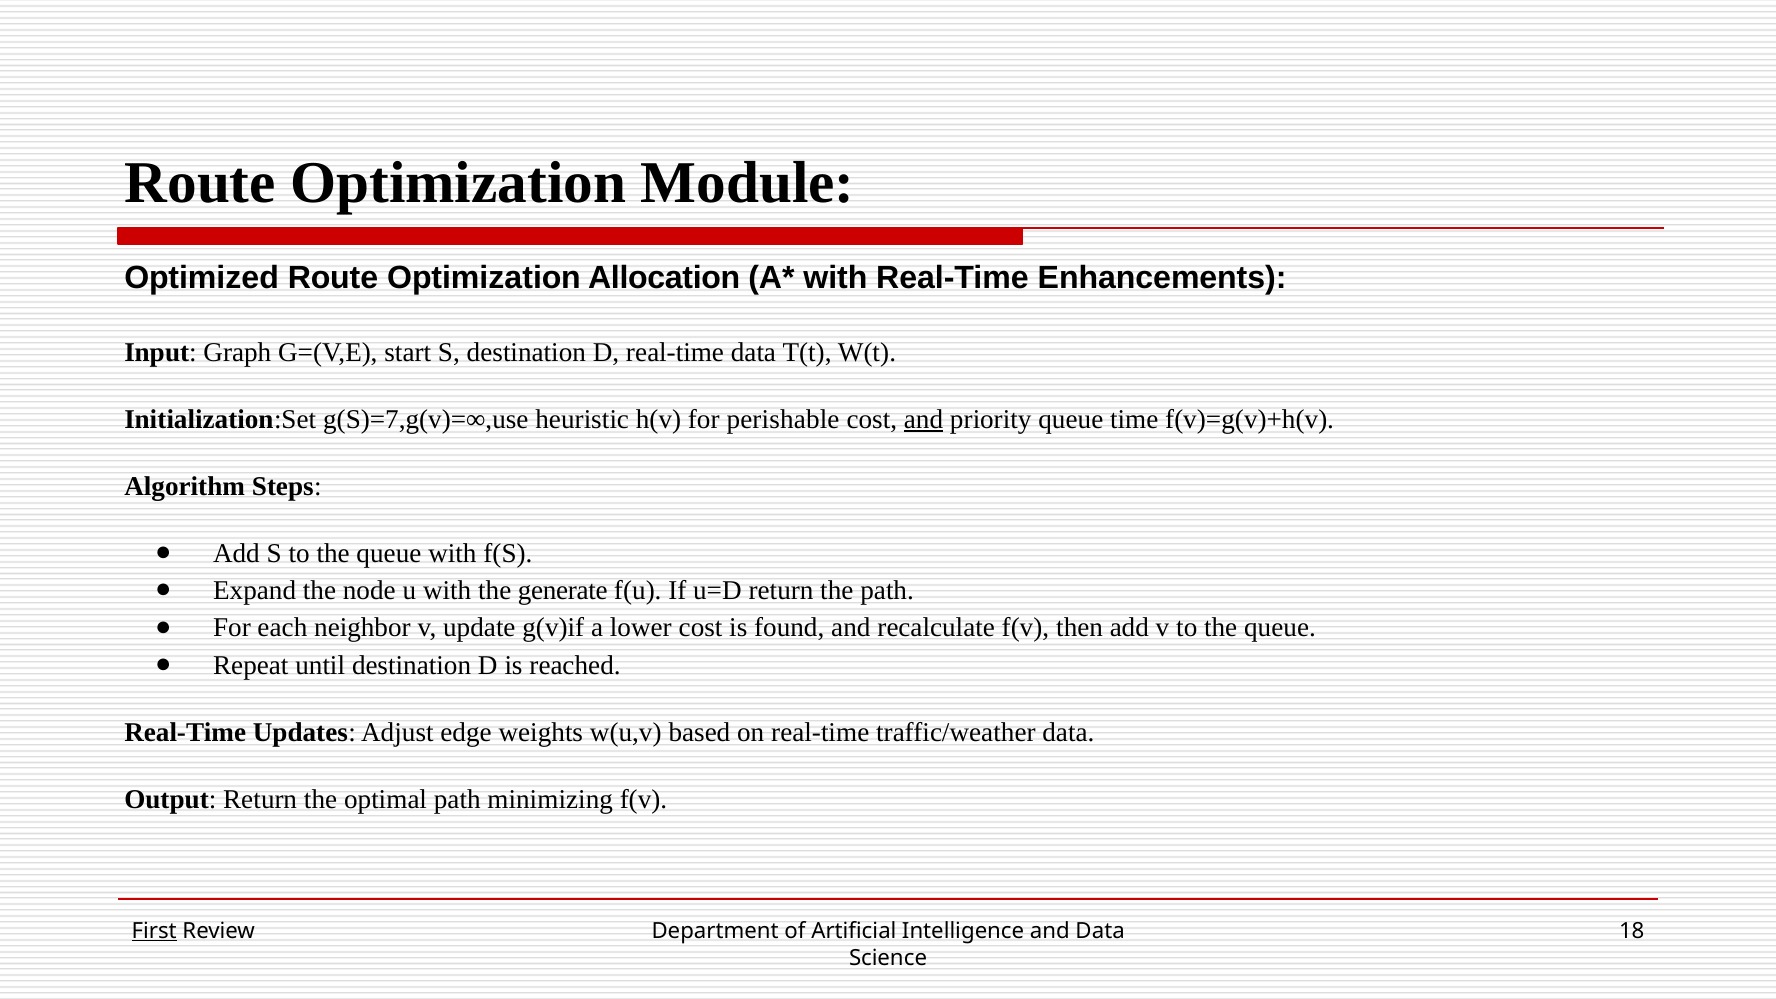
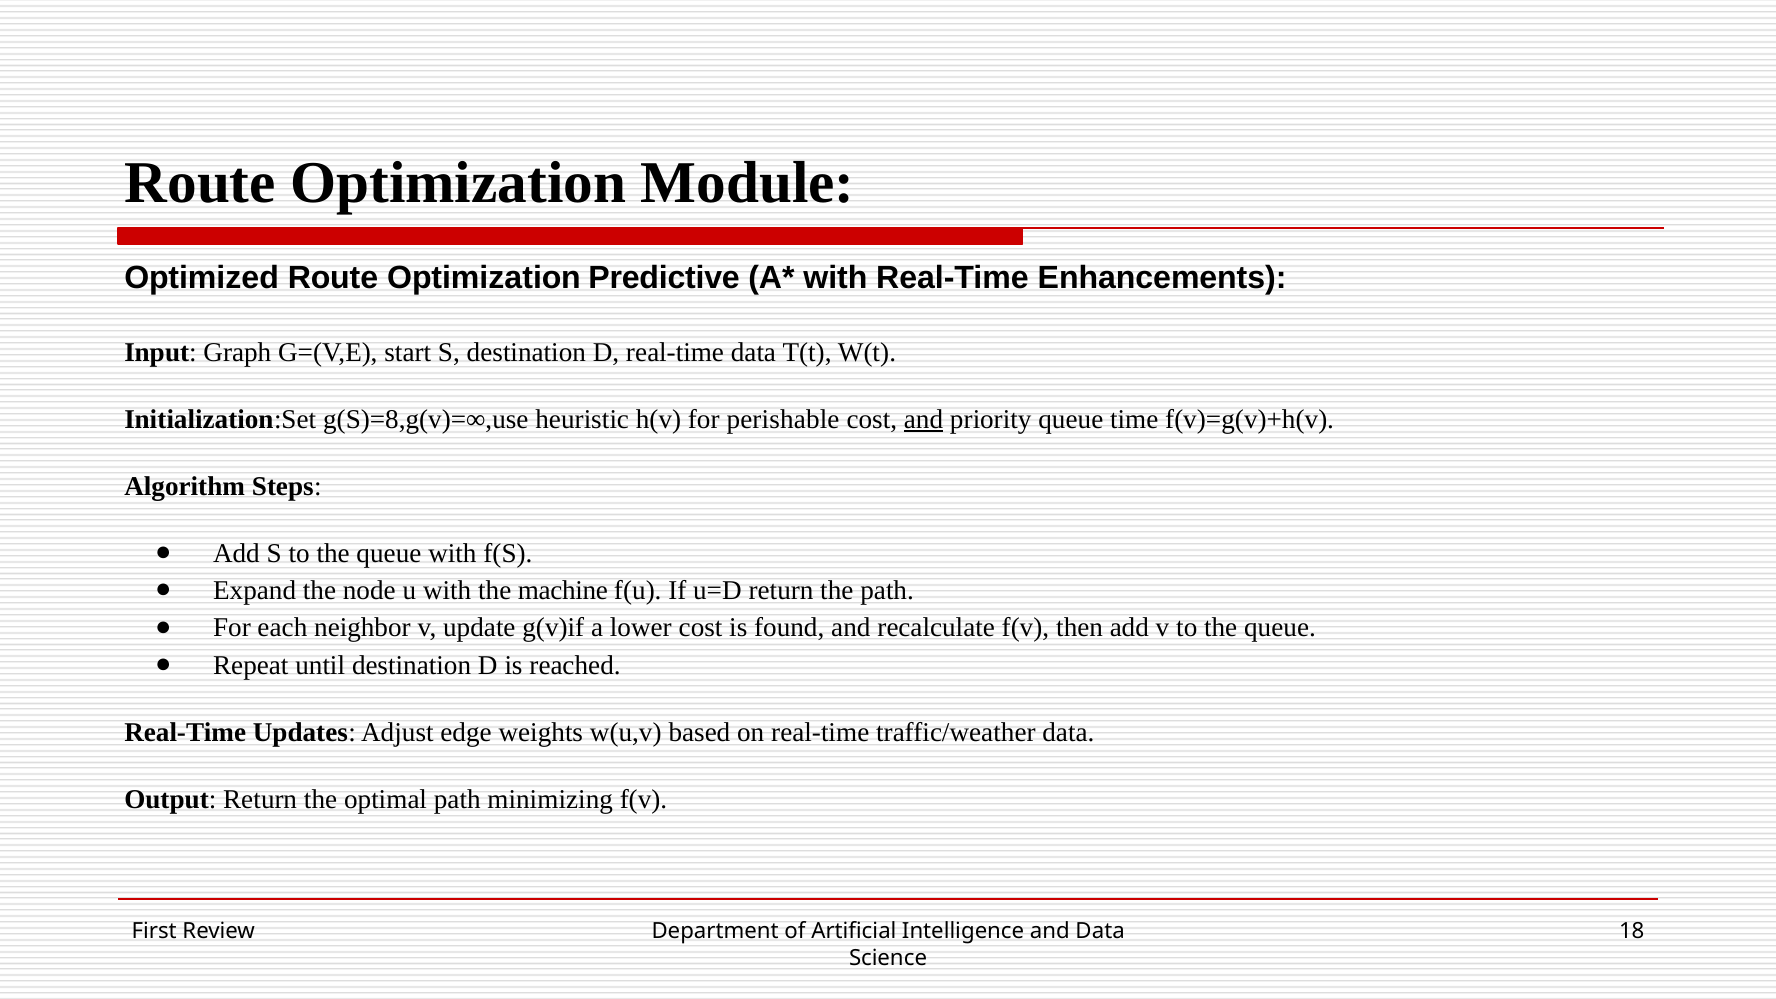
Allocation: Allocation -> Predictive
g(S)=7,g(v)=∞,use: g(S)=7,g(v)=∞,use -> g(S)=8,g(v)=∞,use
generate: generate -> machine
First underline: present -> none
